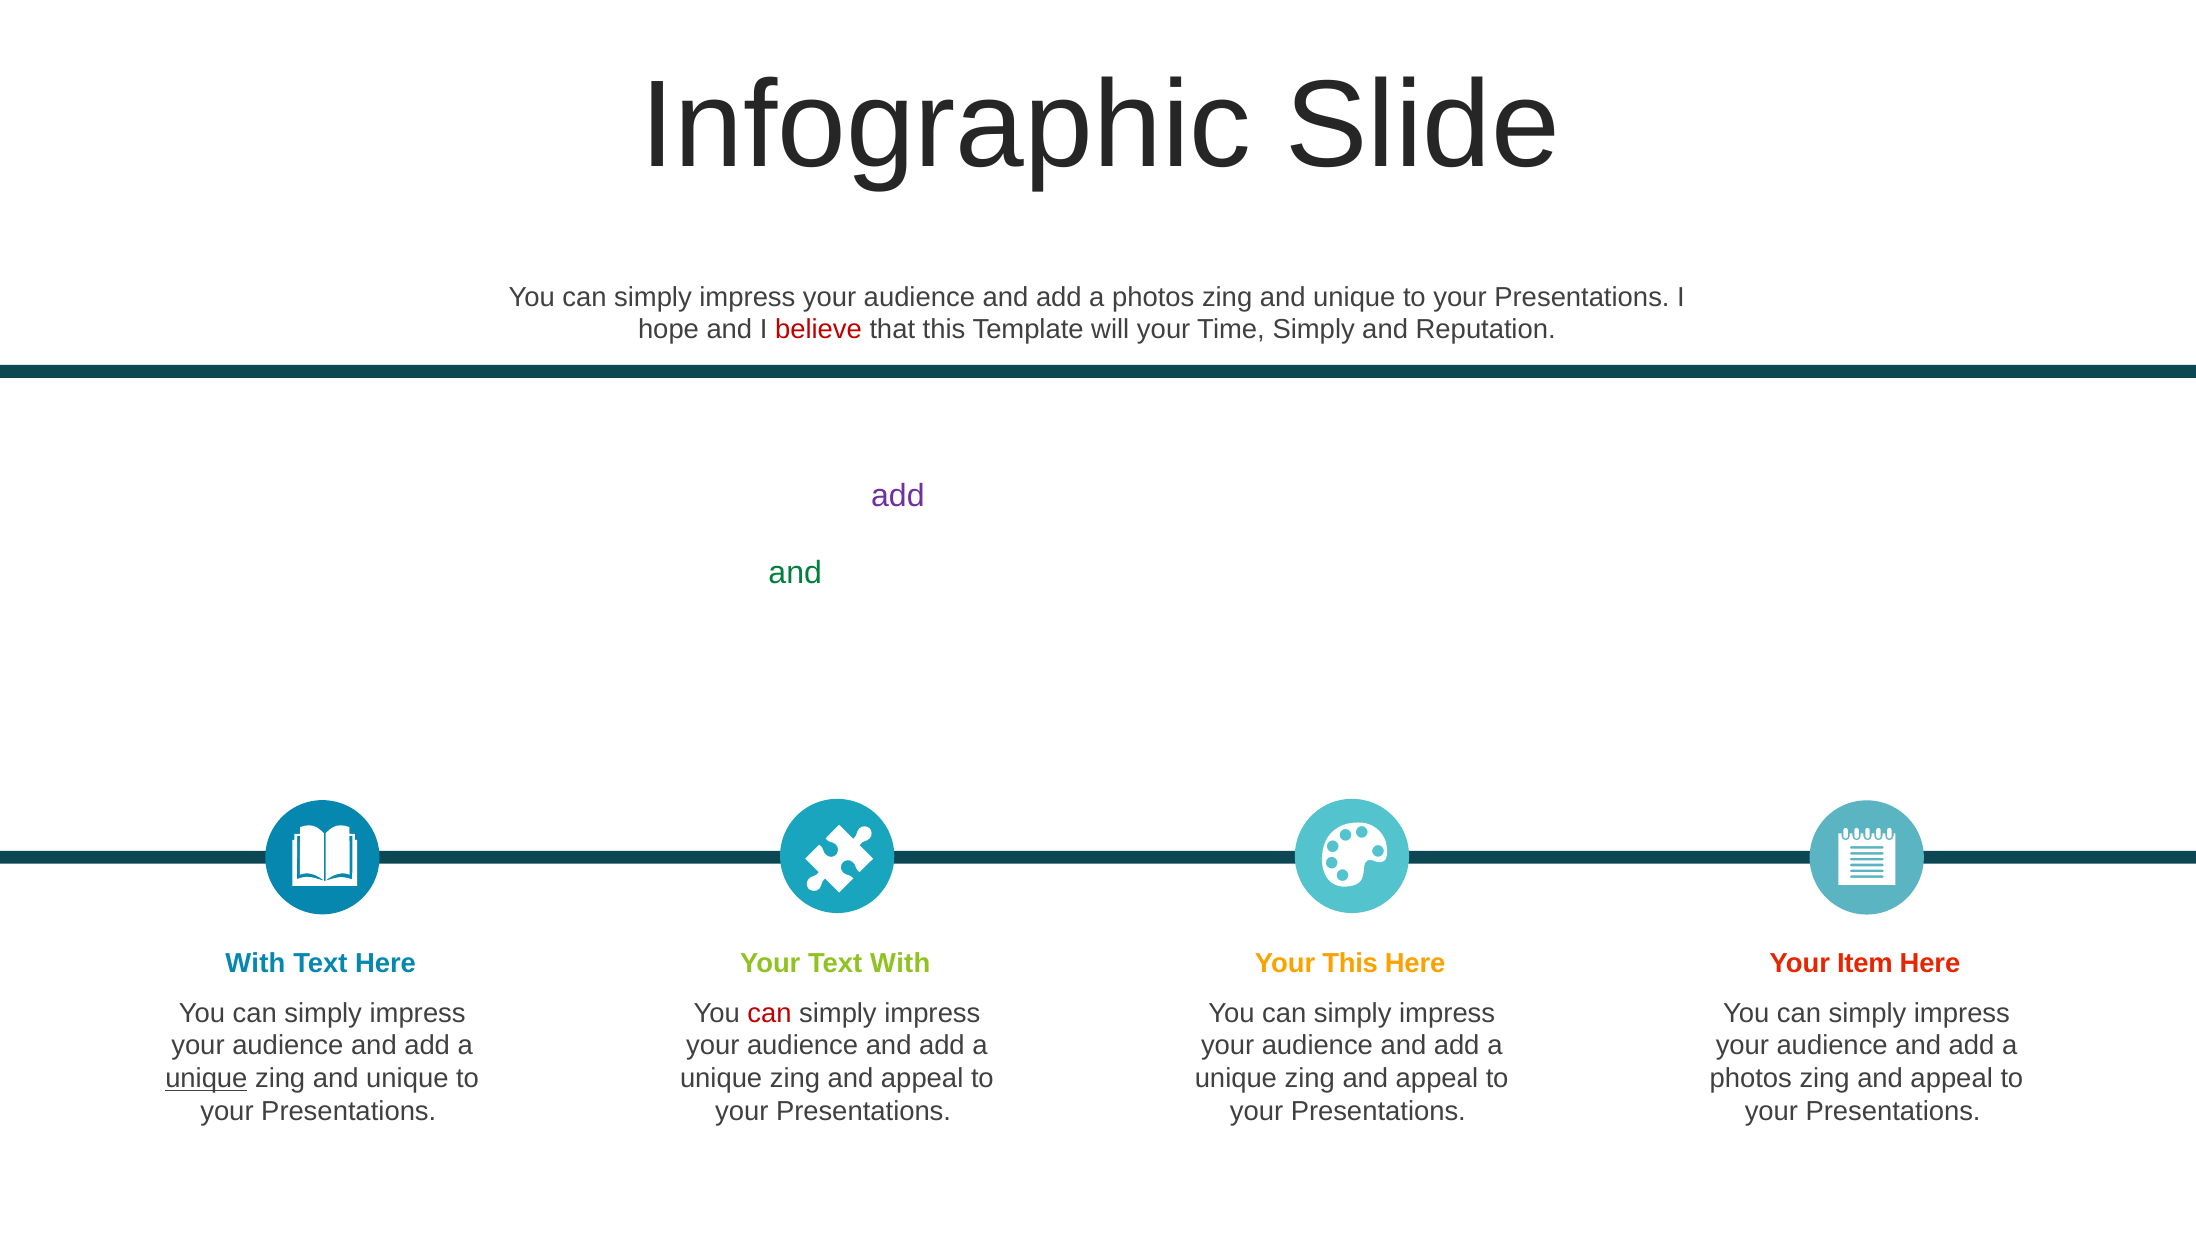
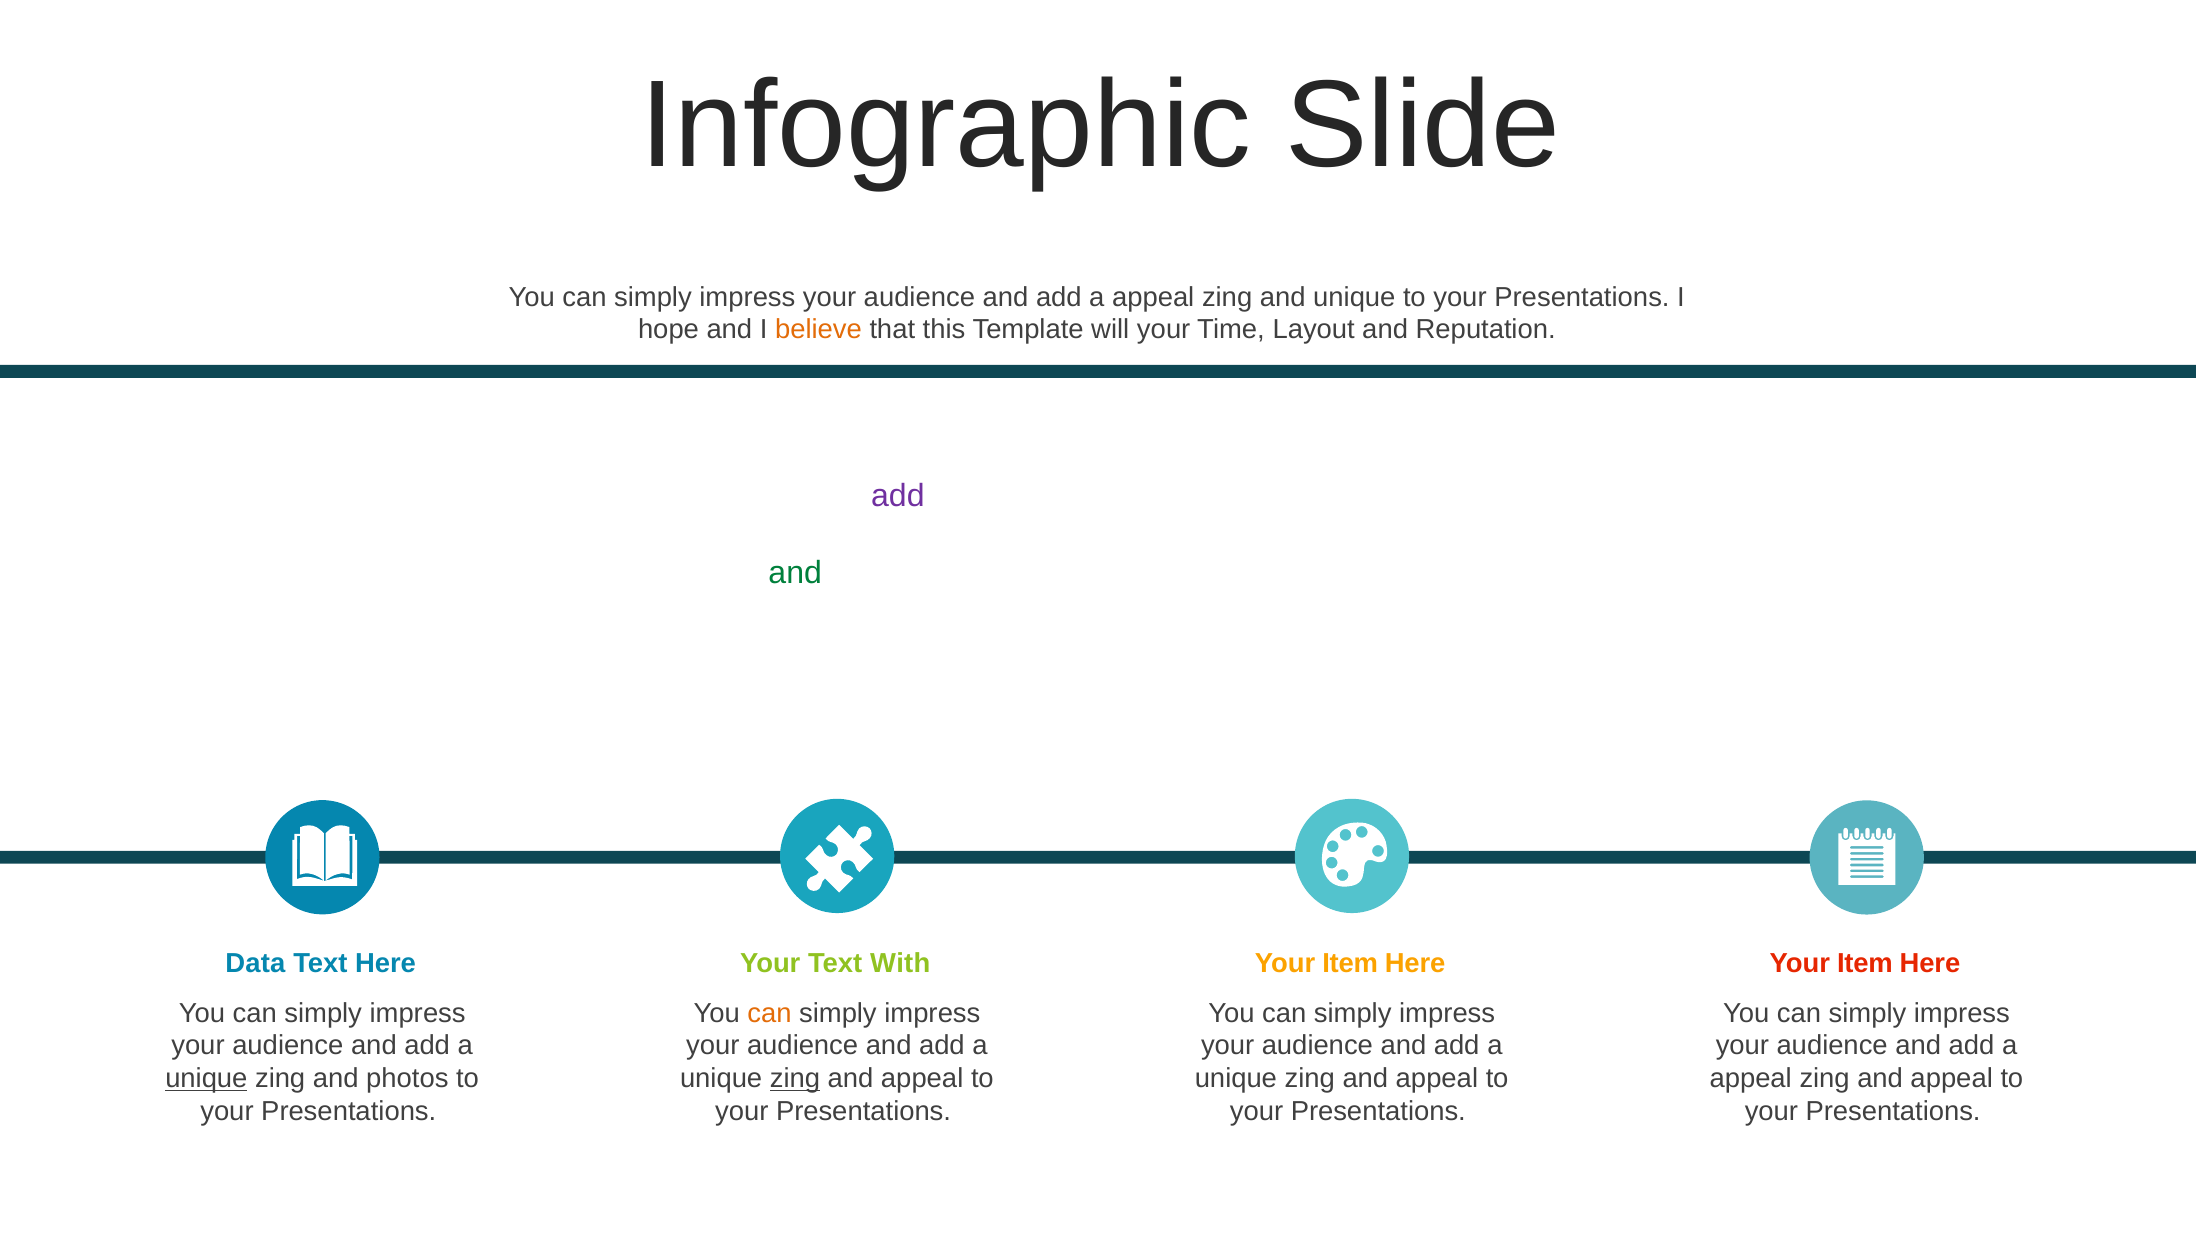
photos at (1153, 297): photos -> appeal
believe at (818, 330) colour: red -> orange
Time Simply: Simply -> Layout
With at (255, 963): With -> Data
This at (1350, 963): This -> Item
can at (770, 1013) colour: red -> orange
unique at (407, 1079): unique -> photos
zing at (795, 1079) underline: none -> present
photos at (1751, 1079): photos -> appeal
